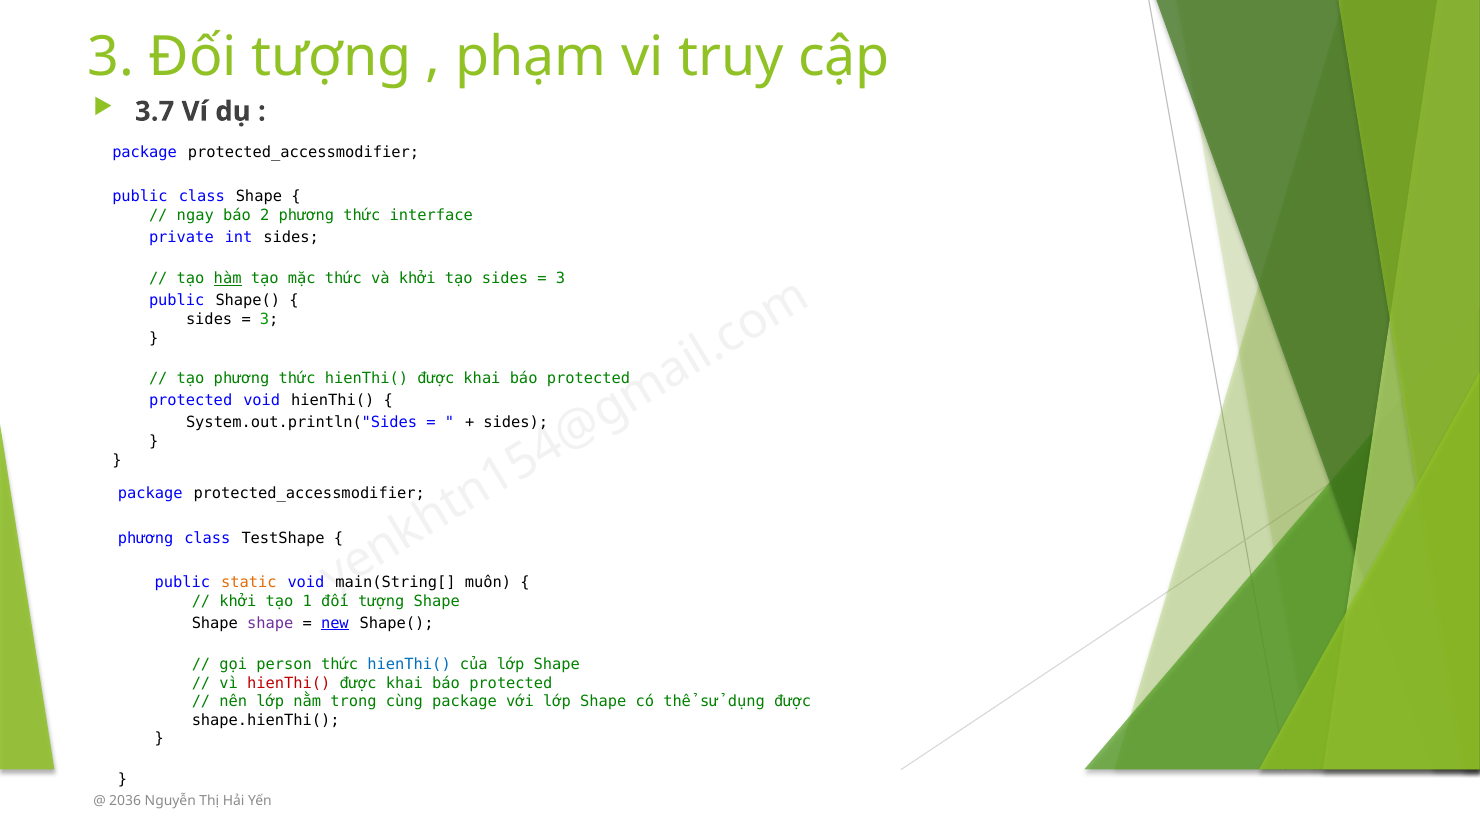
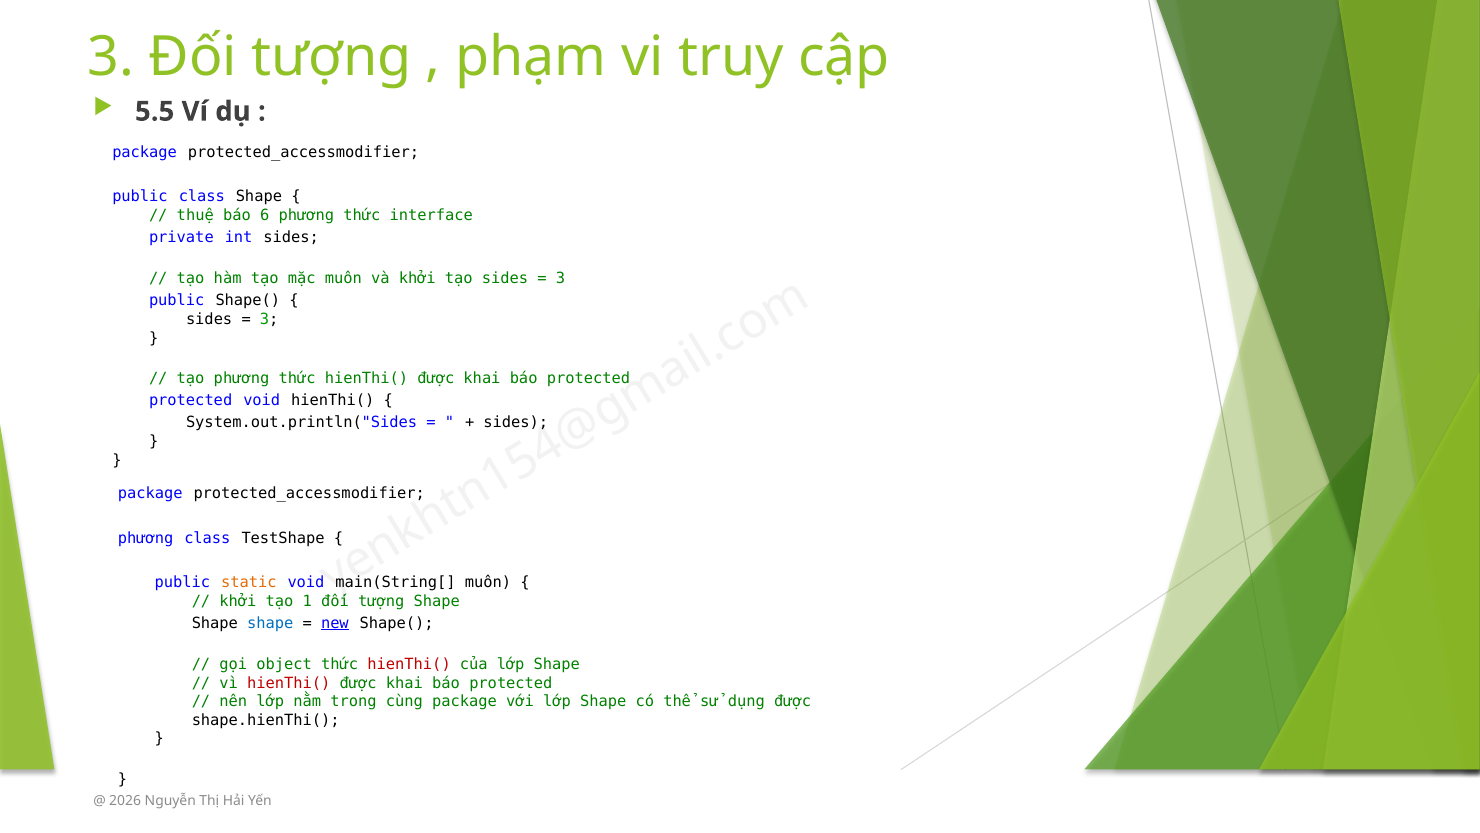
3.7: 3.7 -> 5.5
ngay: ngay -> thuệ
2: 2 -> 6
hàm underline: present -> none
mặc thức: thức -> muốn
shape at (270, 623) colour: purple -> blue
person: person -> object
hienThi( at (409, 664) colour: blue -> red
2036: 2036 -> 2026
